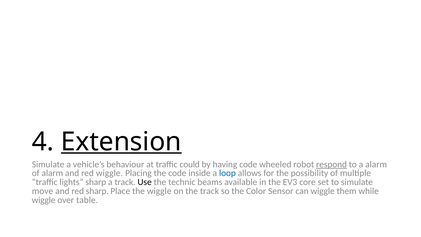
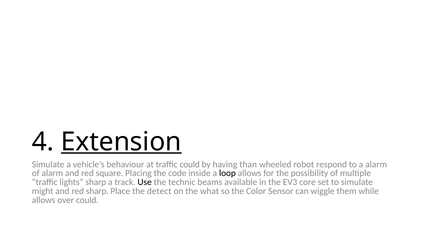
having code: code -> than
respond underline: present -> none
red wiggle: wiggle -> square
loop colour: blue -> black
move: move -> might
the wiggle: wiggle -> detect
the track: track -> what
wiggle at (44, 200): wiggle -> allows
over table: table -> could
